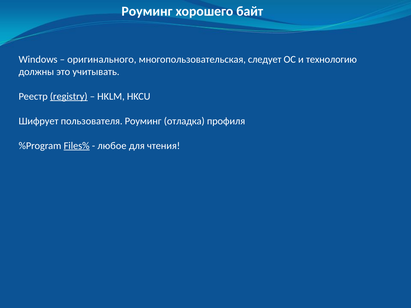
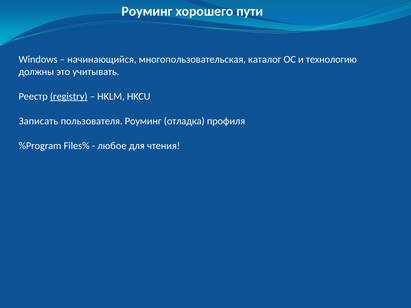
байт: байт -> пути
оригинального: оригинального -> начинающийся
следует: следует -> каталог
Шифрует: Шифрует -> Записать
Files% underline: present -> none
